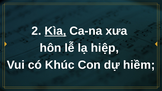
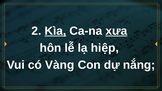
xưa underline: none -> present
Khúc: Khúc -> Vàng
hiềm: hiềm -> nắng
